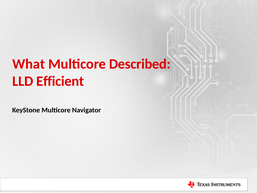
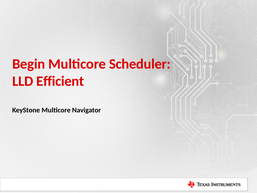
What: What -> Begin
Described: Described -> Scheduler
